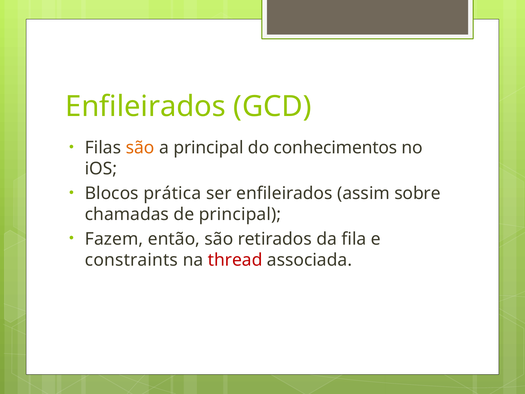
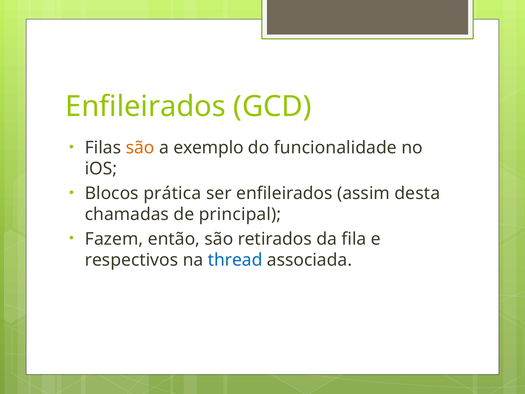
a principal: principal -> exemplo
conhecimentos: conhecimentos -> funcionalidade
sobre: sobre -> desta
constraints: constraints -> respectivos
thread colour: red -> blue
